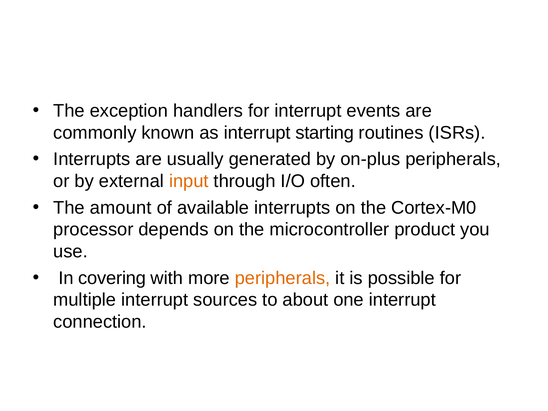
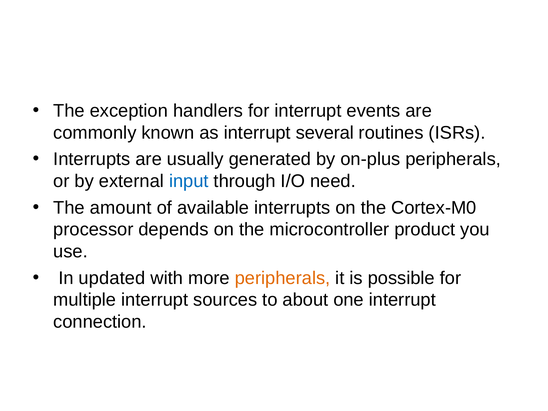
starting: starting -> several
input colour: orange -> blue
often: often -> need
covering: covering -> updated
